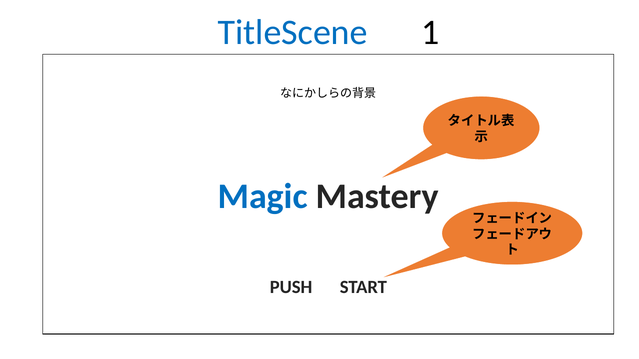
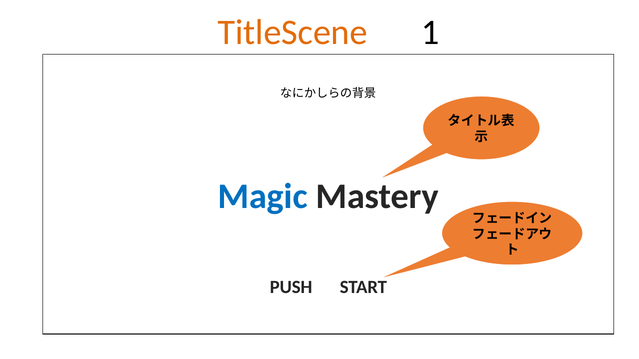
TitleScene colour: blue -> orange
